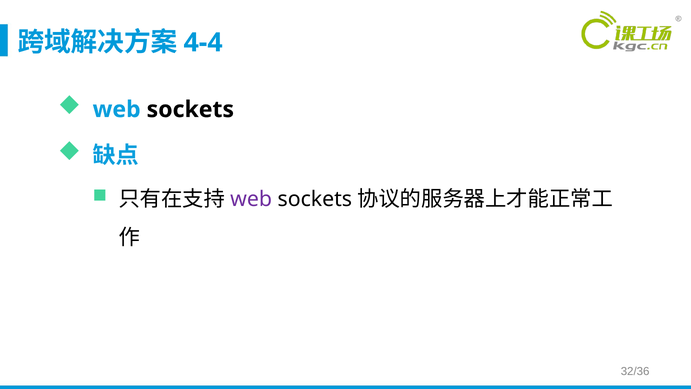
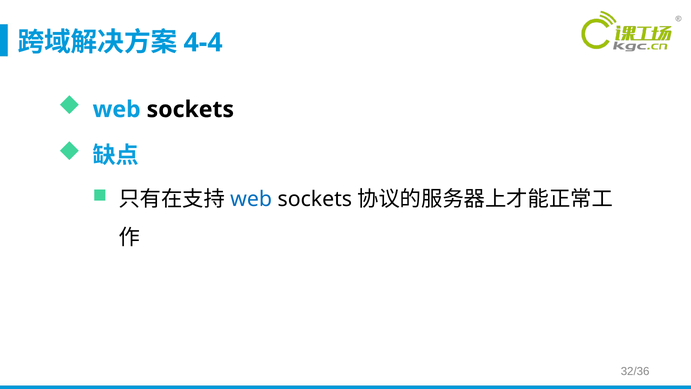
web at (251, 199) colour: purple -> blue
